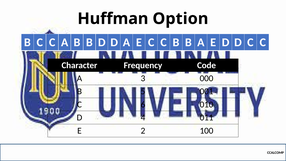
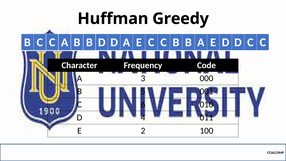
Option: Option -> Greedy
